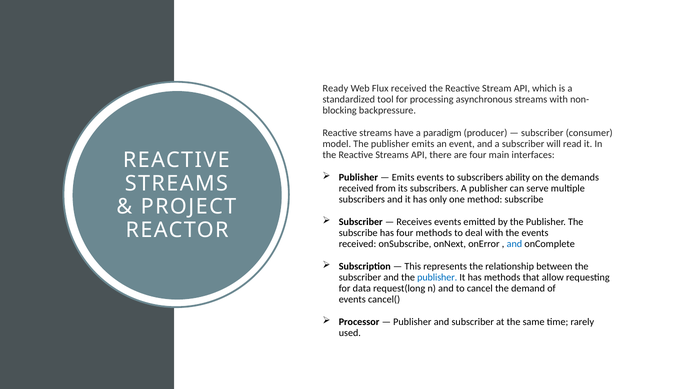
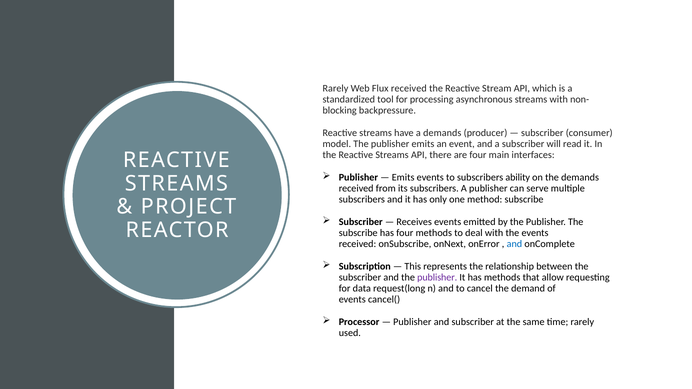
Ready at (335, 89): Ready -> Rarely
a paradigm: paradigm -> demands
publisher at (437, 278) colour: blue -> purple
